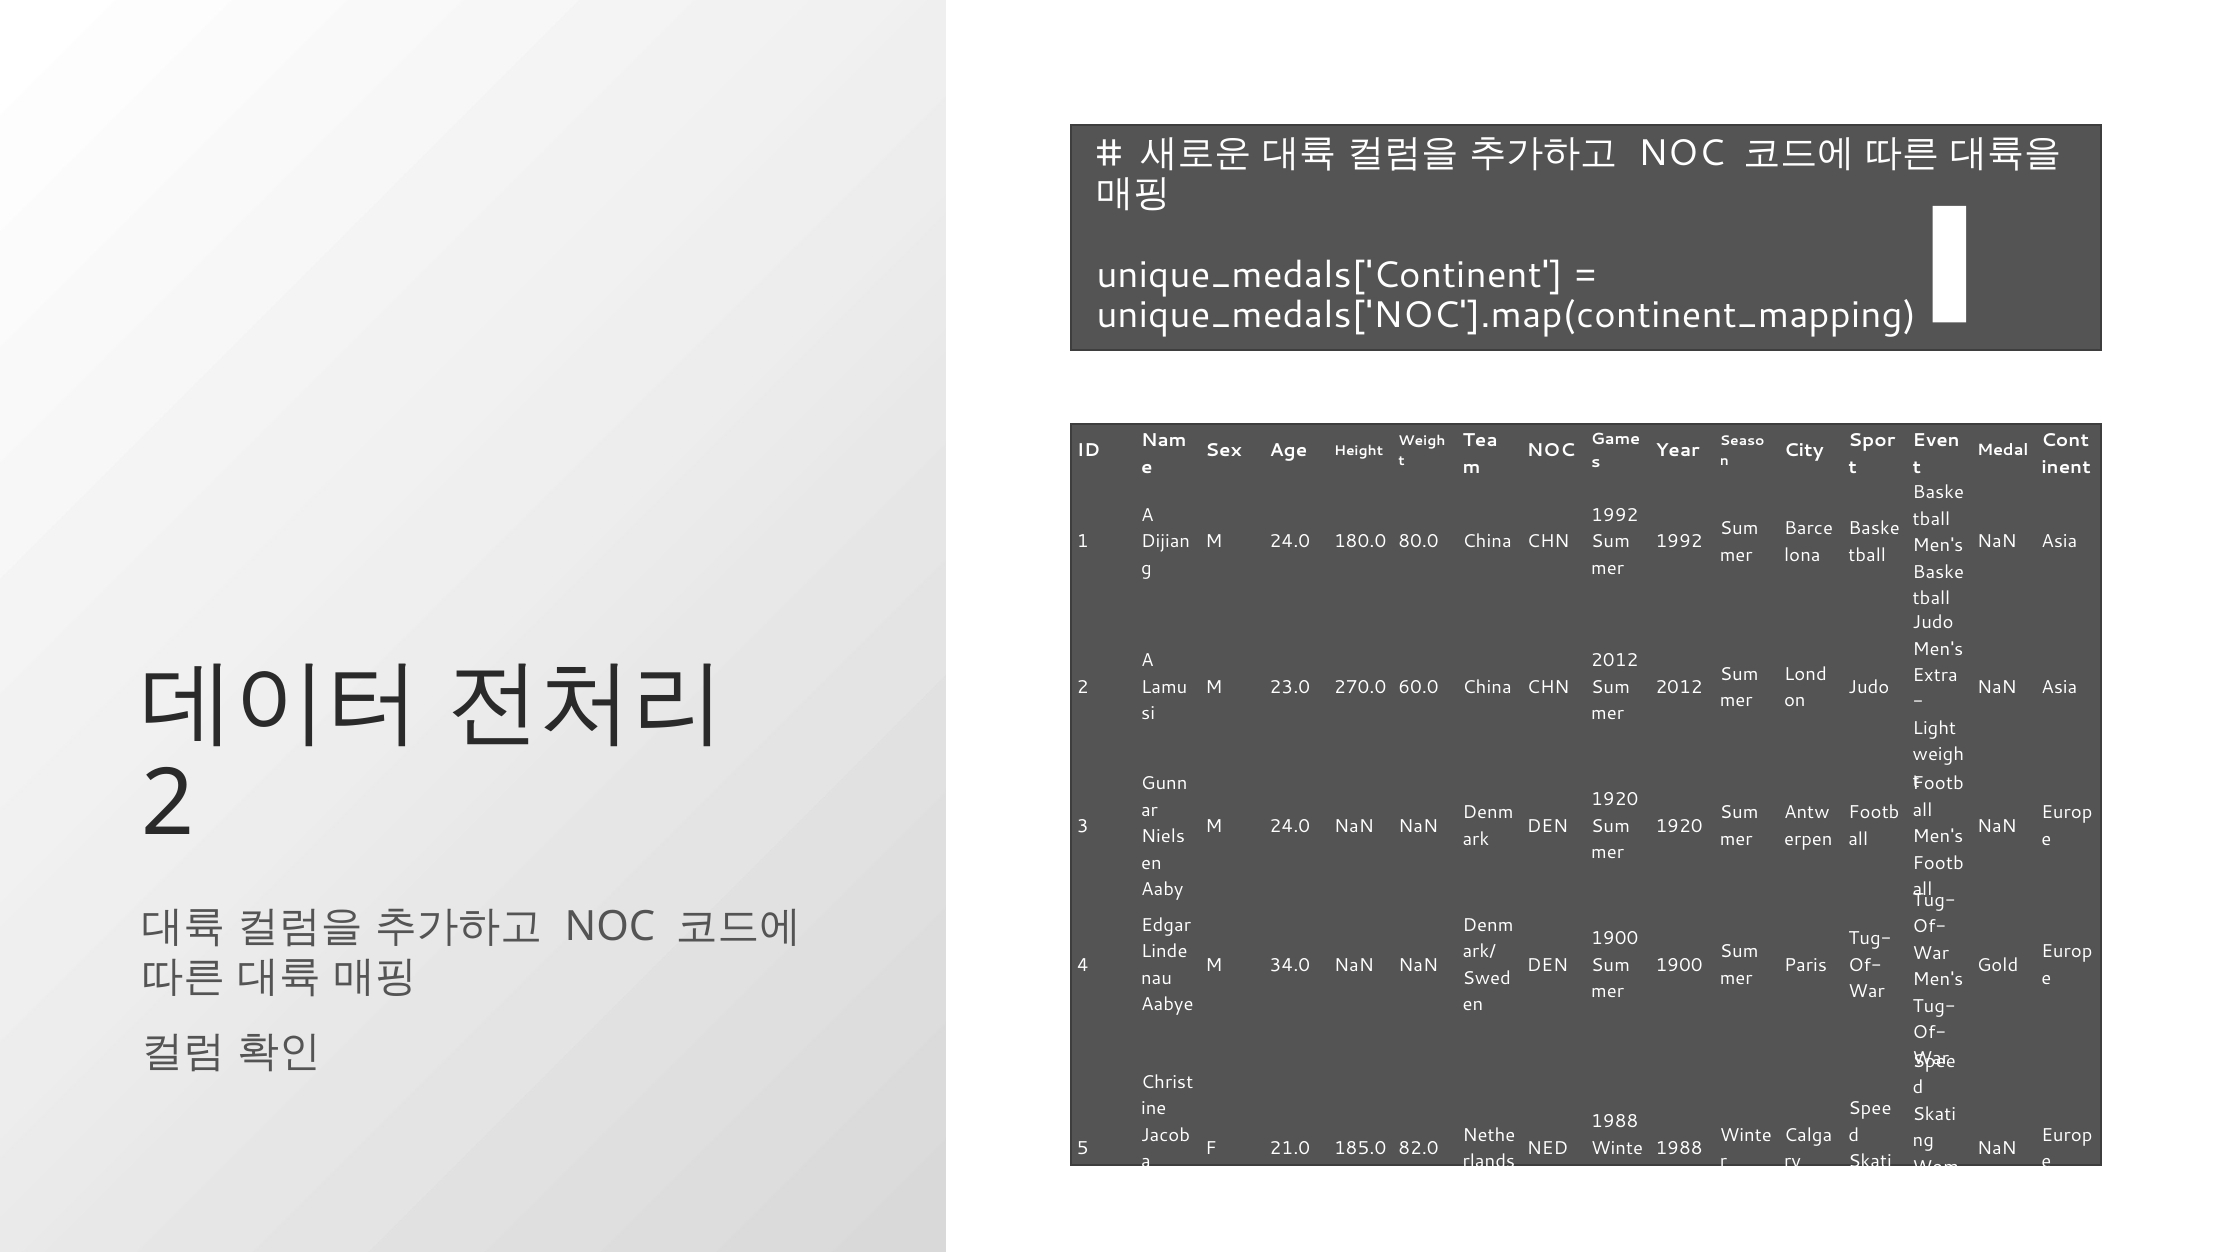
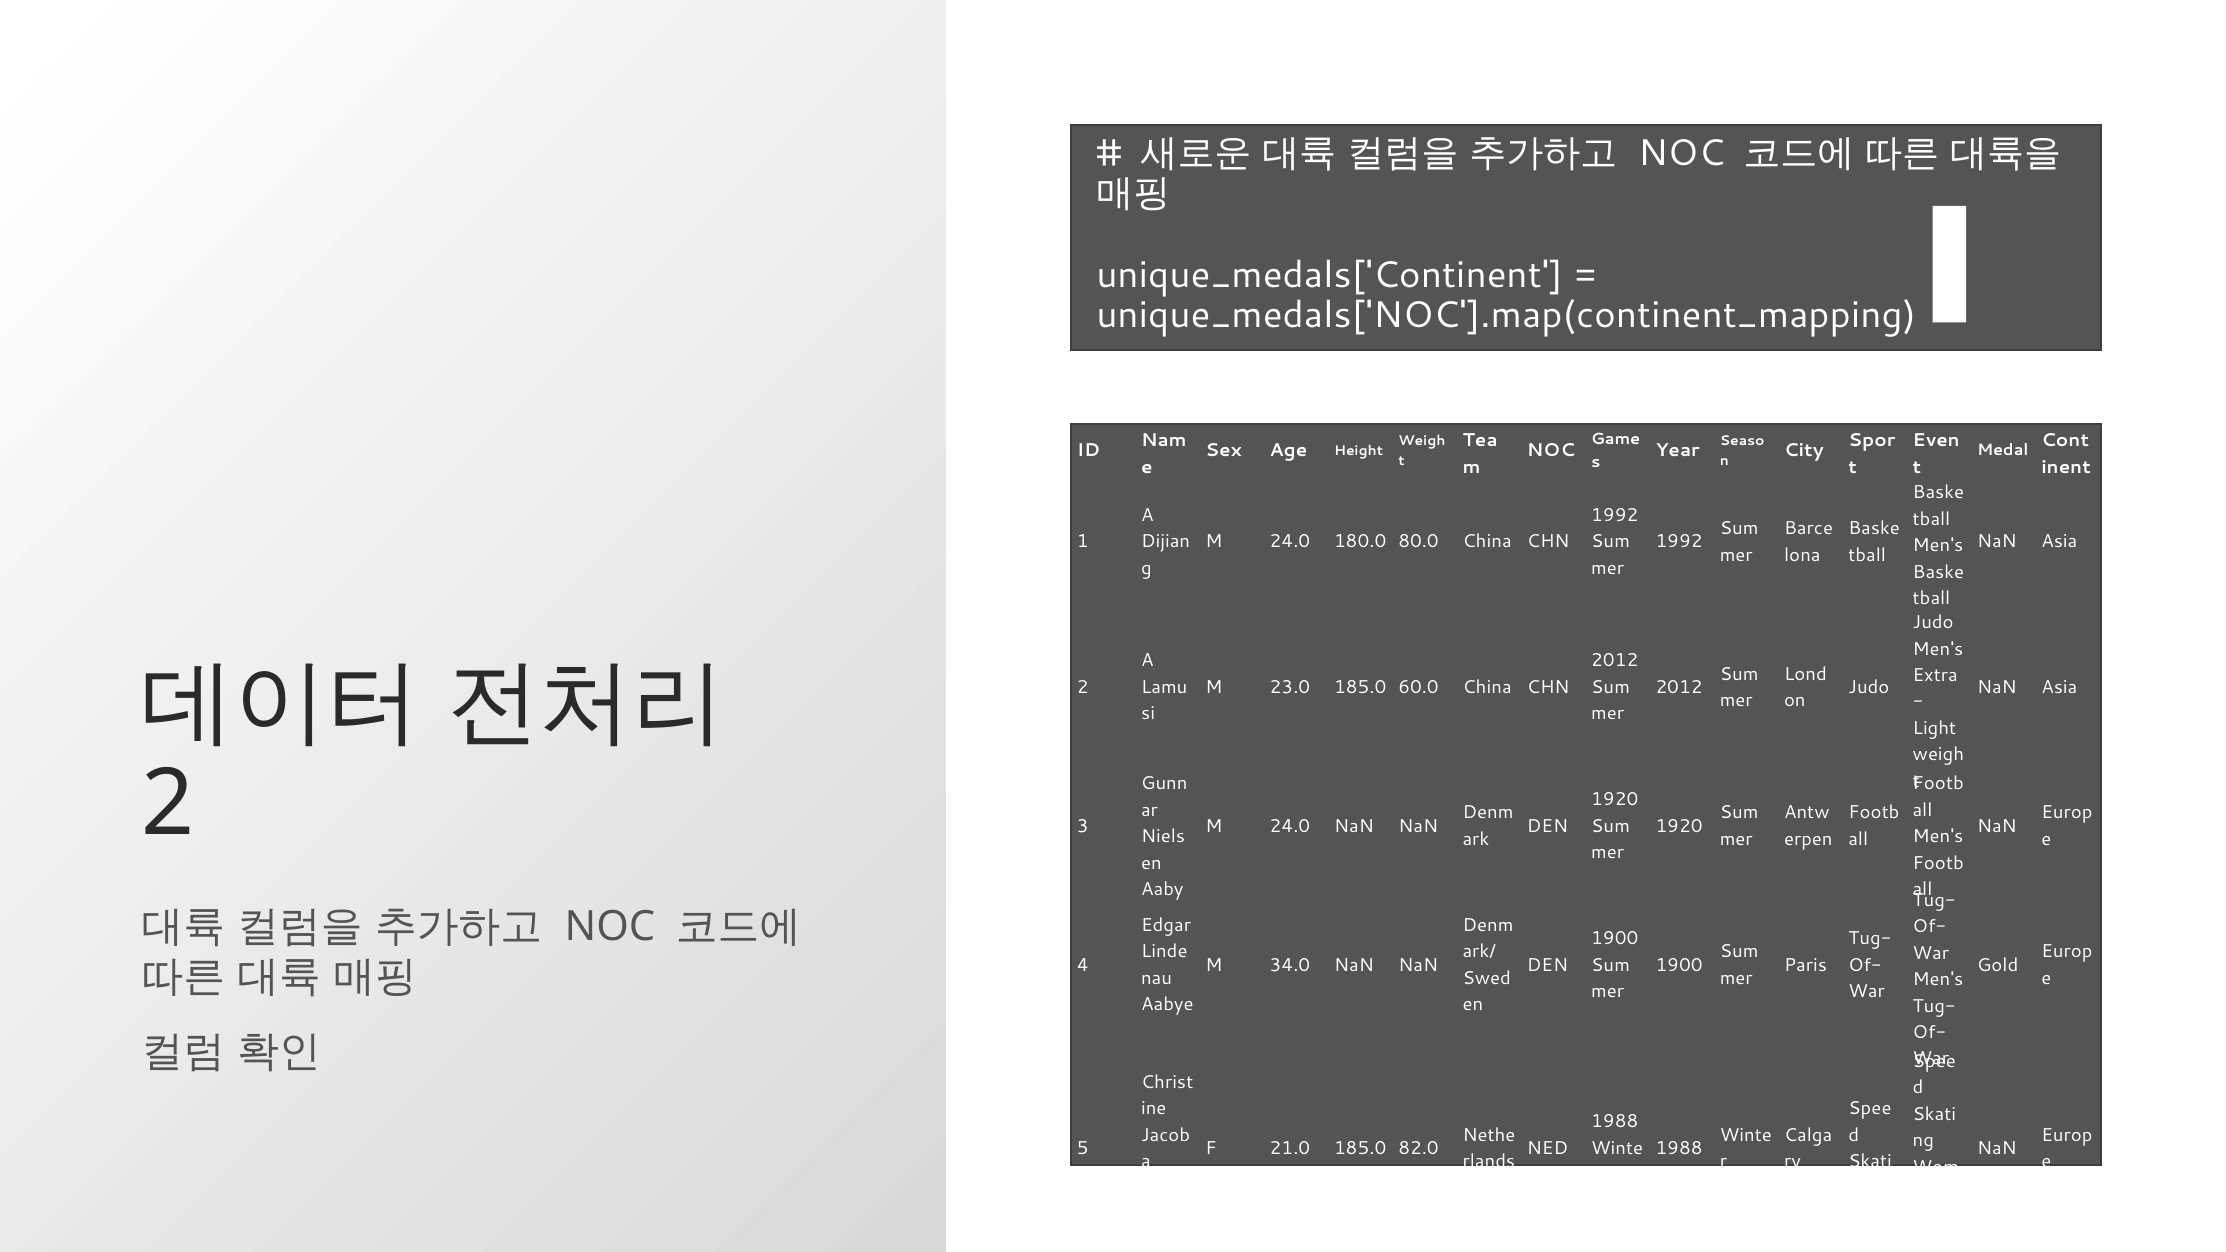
23.0 270.0: 270.0 -> 185.0
